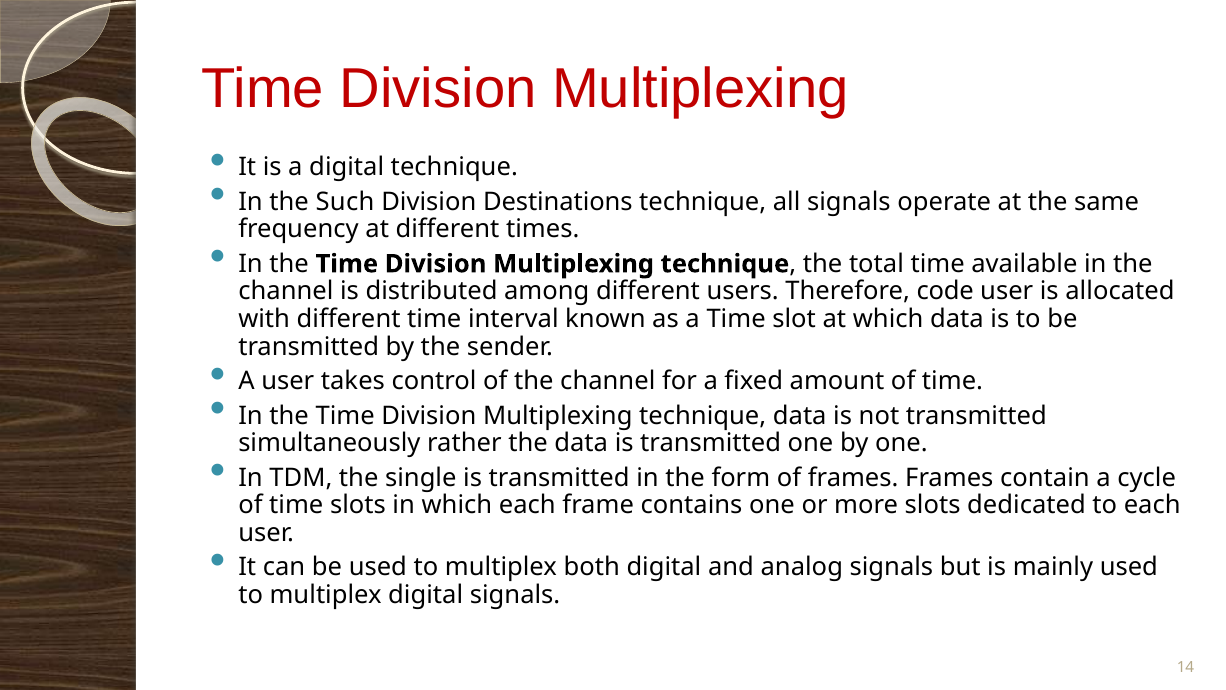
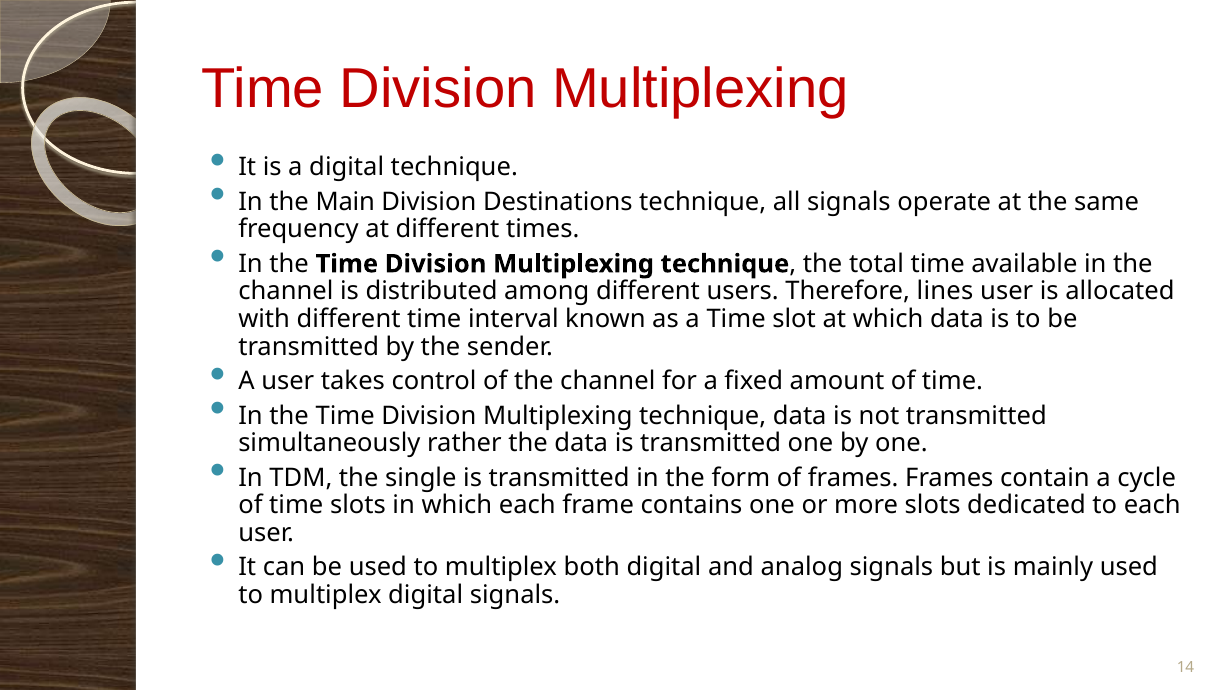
Such: Such -> Main
code: code -> lines
